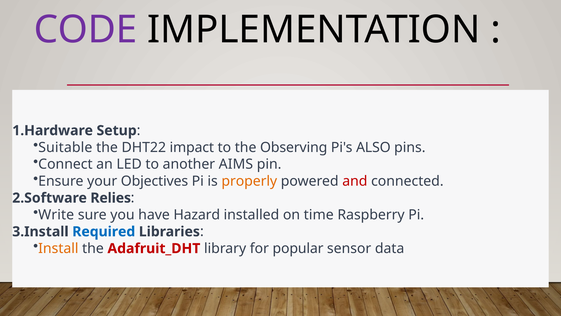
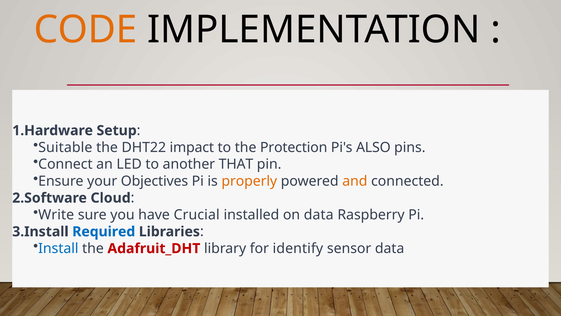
CODE colour: purple -> orange
Observing: Observing -> Protection
AIMS: AIMS -> THAT
and colour: red -> orange
Relies: Relies -> Cloud
Hazard: Hazard -> Crucial
on time: time -> data
Install colour: orange -> blue
popular: popular -> identify
